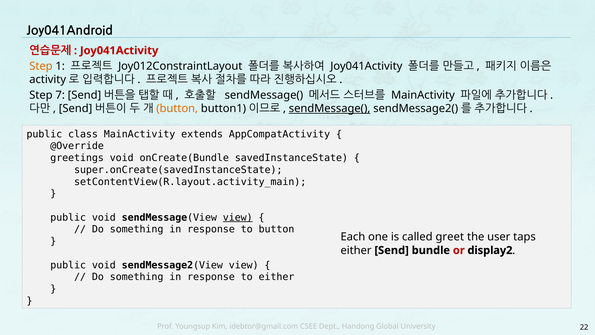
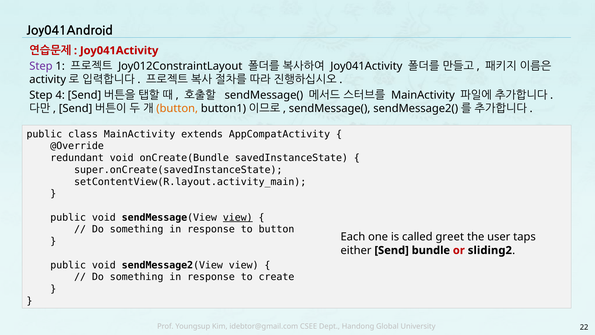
Step at (41, 66) colour: orange -> purple
7: 7 -> 4
sendMessage( at (330, 109) underline: present -> none
greetings: greetings -> redundant
display2: display2 -> sliding2
to either: either -> create
